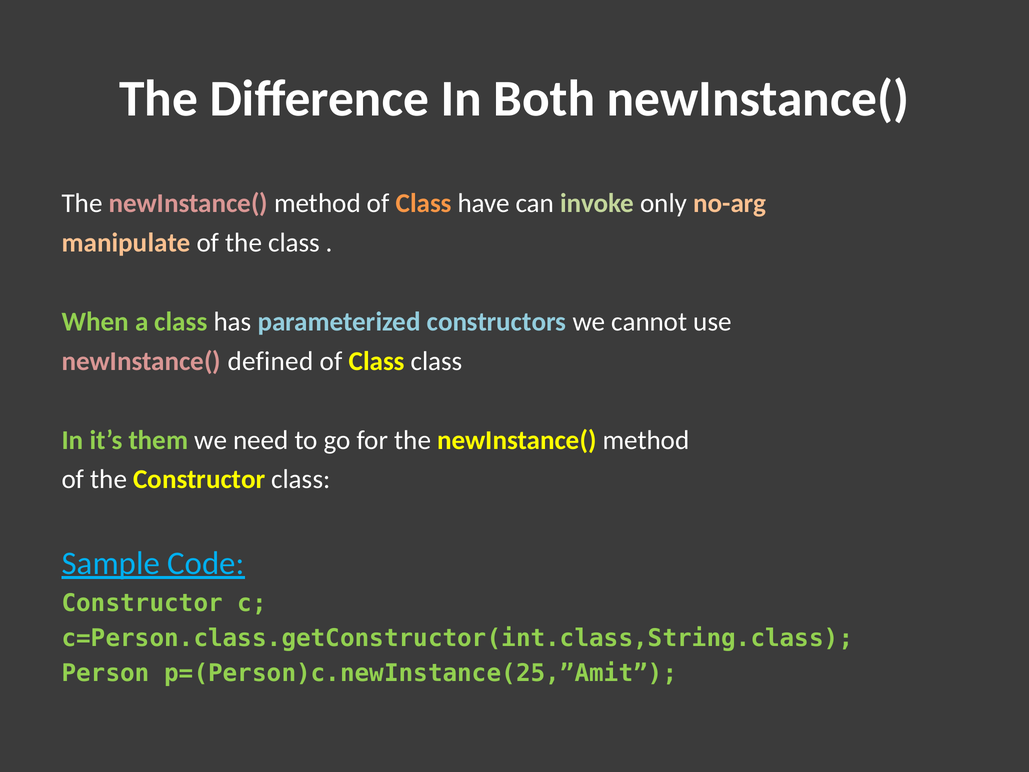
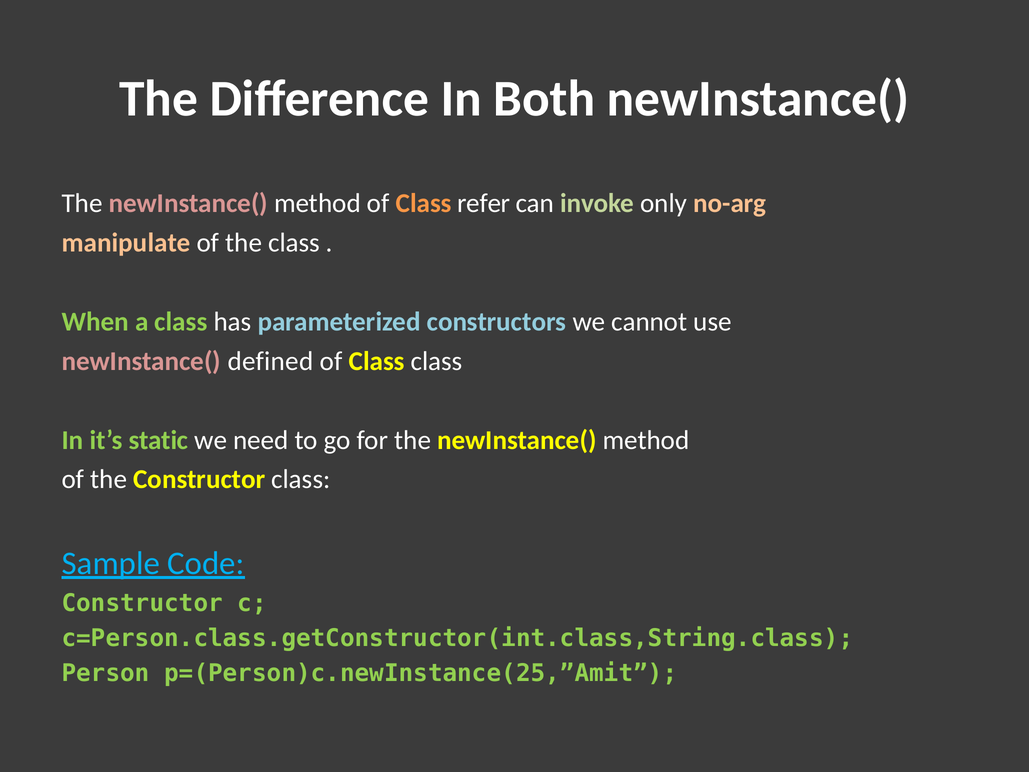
have: have -> refer
them: them -> static
